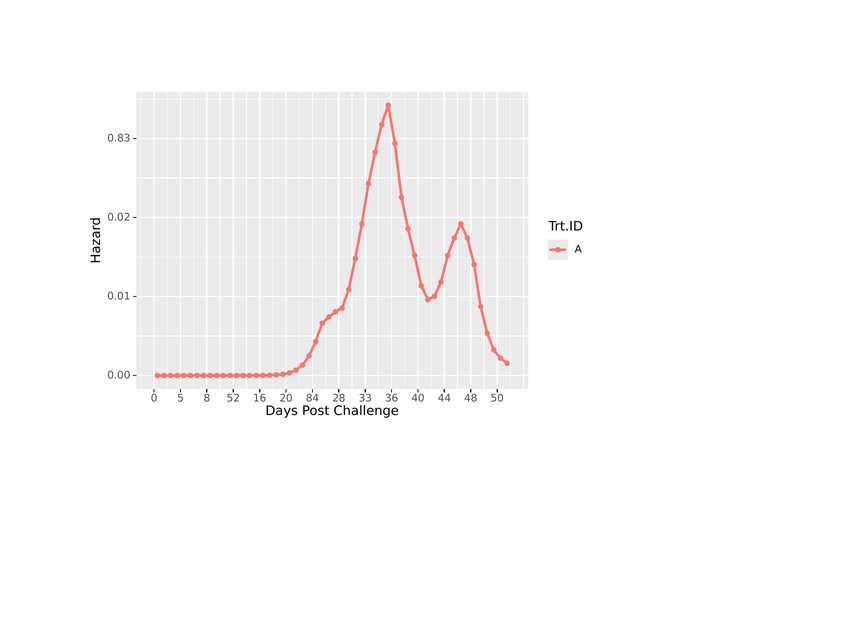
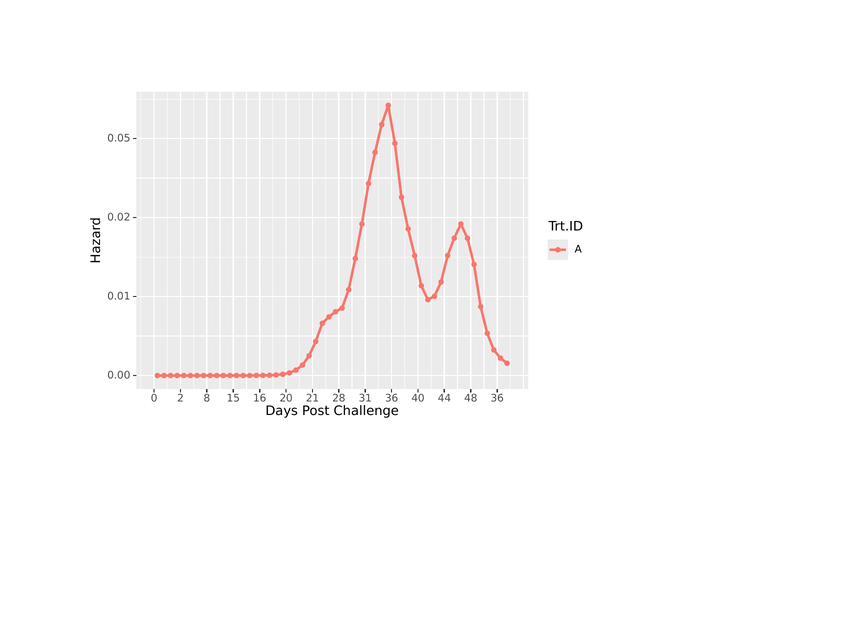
0.83: 0.83 -> 0.05
5: 5 -> 2
52: 52 -> 15
84: 84 -> 21
33: 33 -> 31
48 50: 50 -> 36
